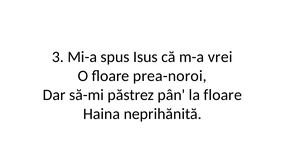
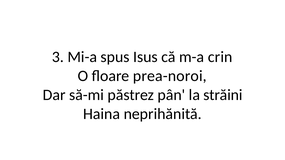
vrei: vrei -> crin
la floare: floare -> străini
